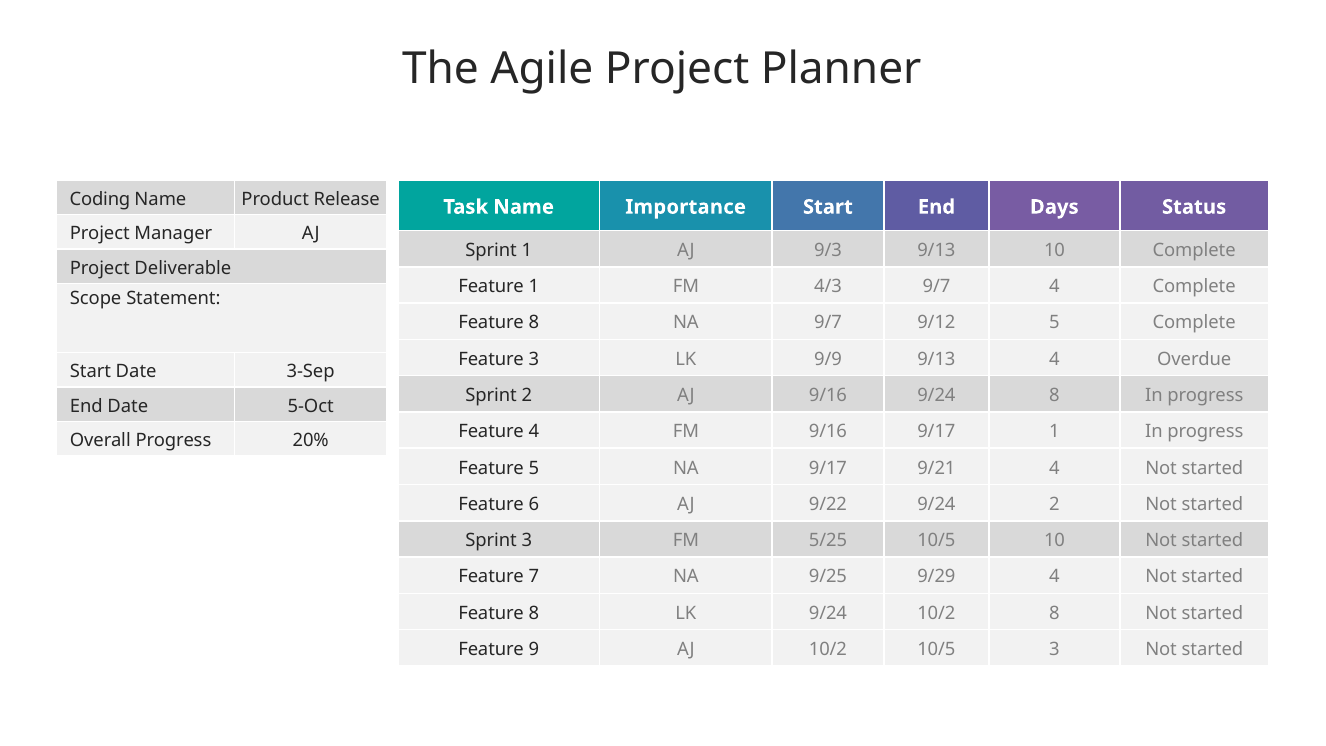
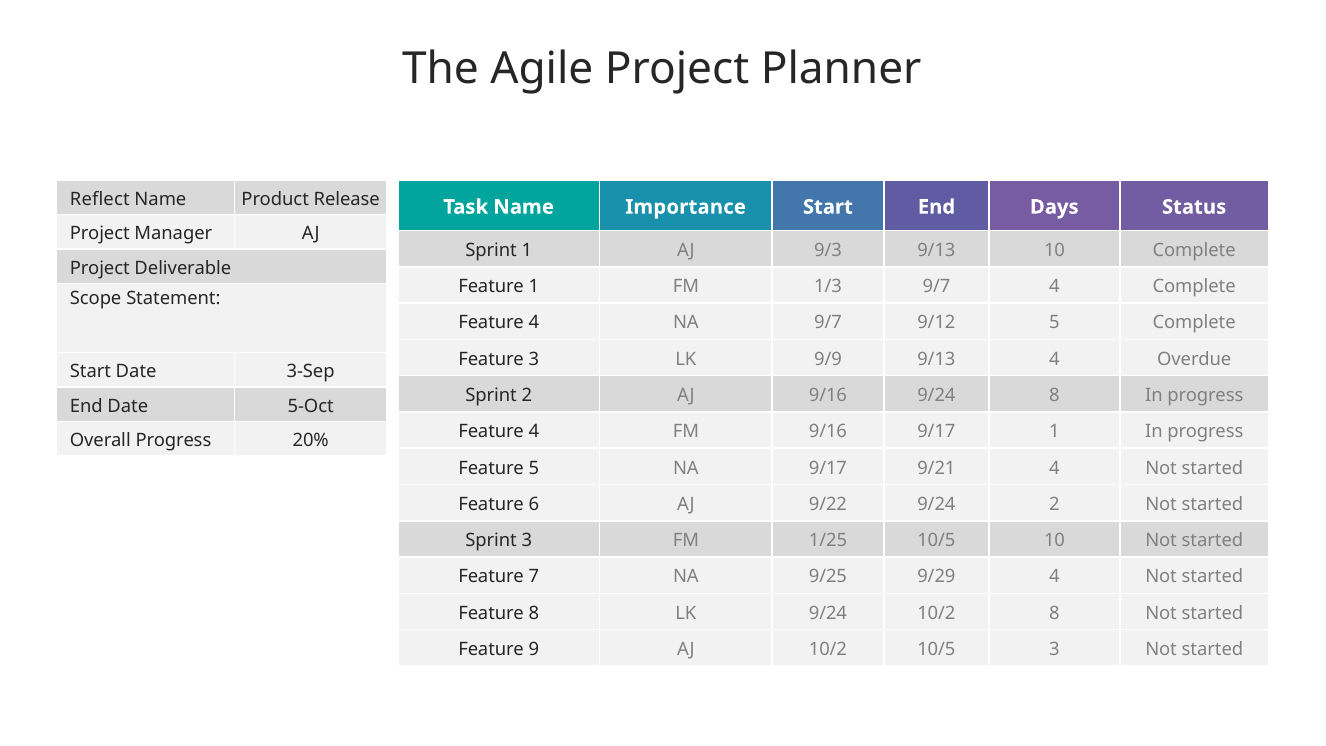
Coding: Coding -> Reflect
4/3: 4/3 -> 1/3
8 at (534, 323): 8 -> 4
5/25: 5/25 -> 1/25
